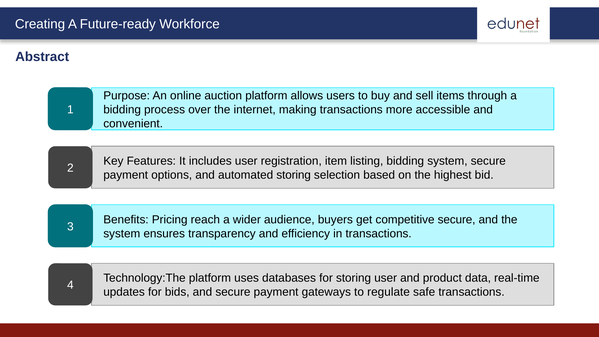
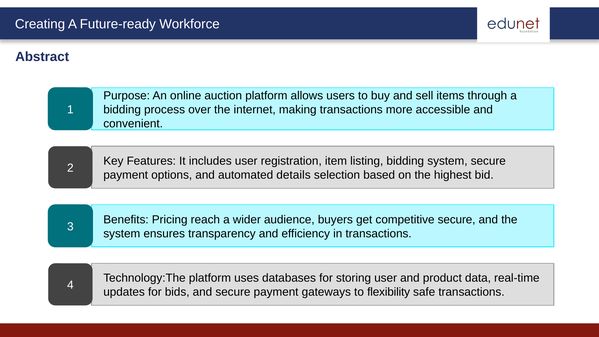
automated storing: storing -> details
regulate: regulate -> flexibility
